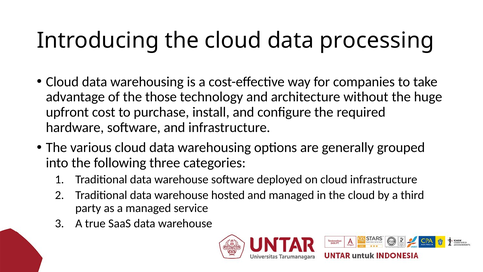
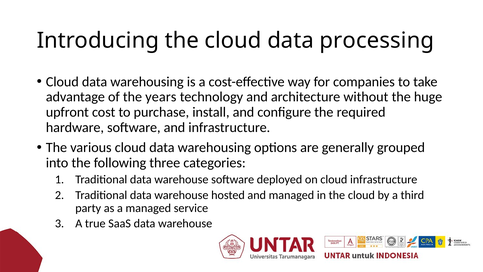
those: those -> years
